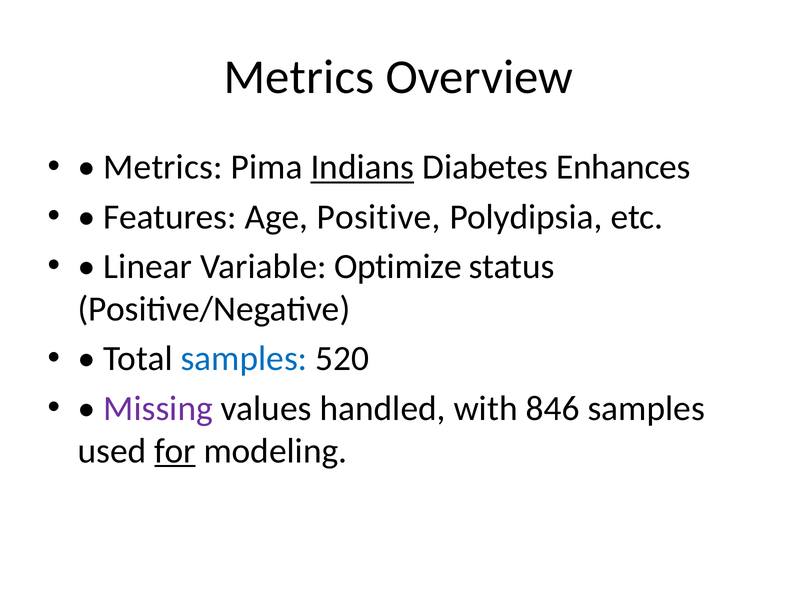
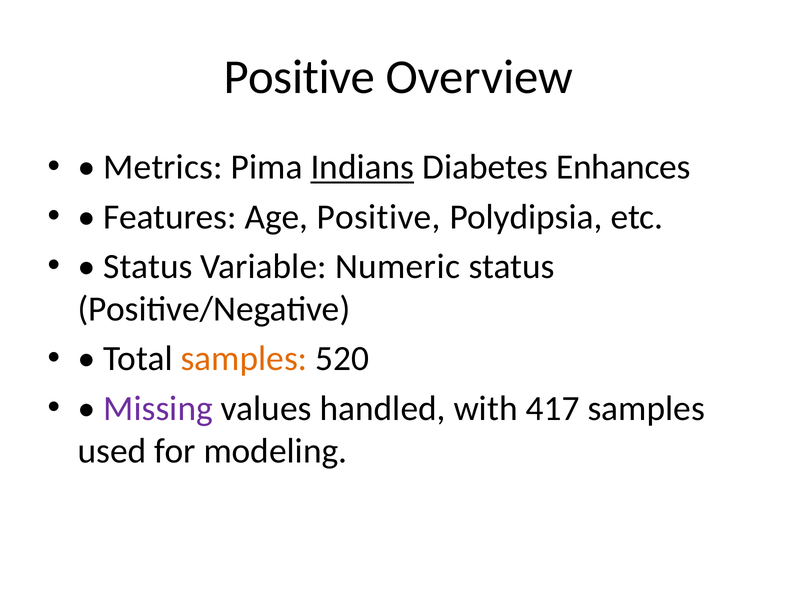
Metrics at (299, 77): Metrics -> Positive
Linear at (148, 266): Linear -> Status
Optimize: Optimize -> Numeric
samples at (244, 359) colour: blue -> orange
846: 846 -> 417
for underline: present -> none
